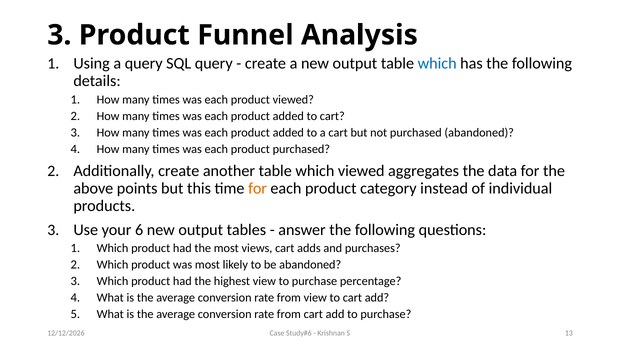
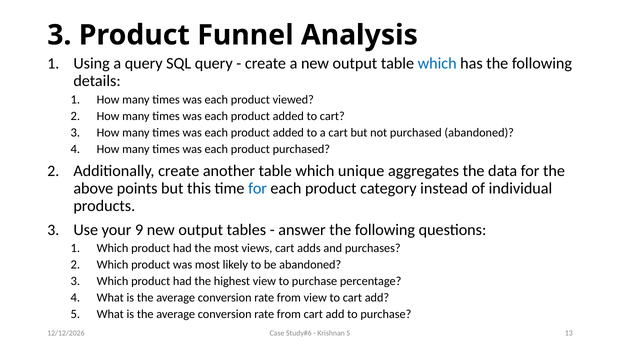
which viewed: viewed -> unique
for at (258, 188) colour: orange -> blue
6: 6 -> 9
